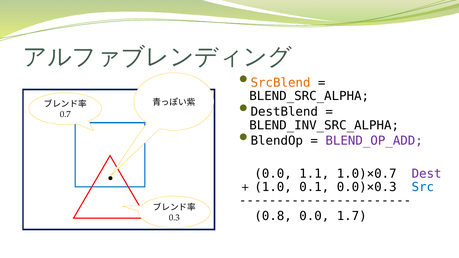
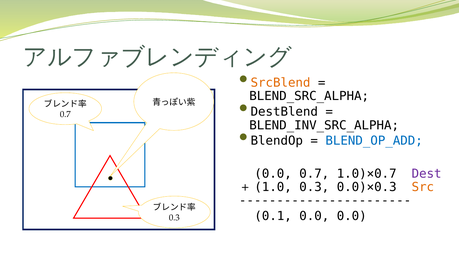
BLEND_OP_ADD colour: purple -> blue
0.0 1.1: 1.1 -> 0.7
＋(1.0 0.1: 0.1 -> 0.3
Src colour: blue -> orange
0.8: 0.8 -> 0.1
0.0 1.7: 1.7 -> 0.0
